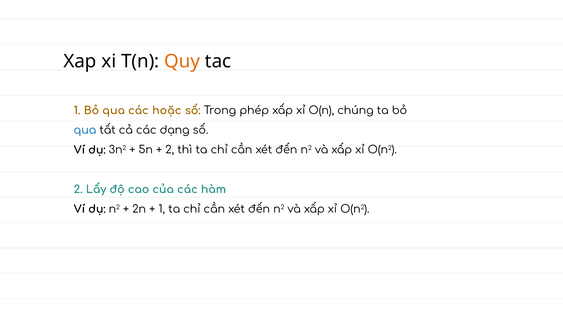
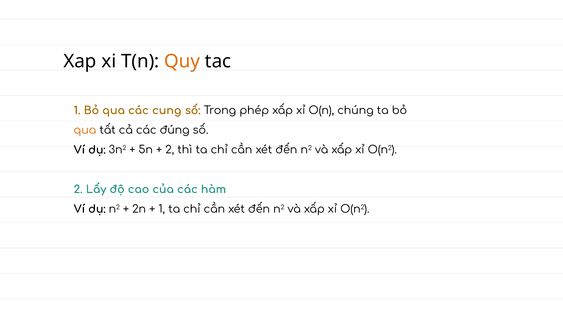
hoặc: hoặc -> cung
qua at (85, 130) colour: blue -> orange
dạng: dạng -> đúng
